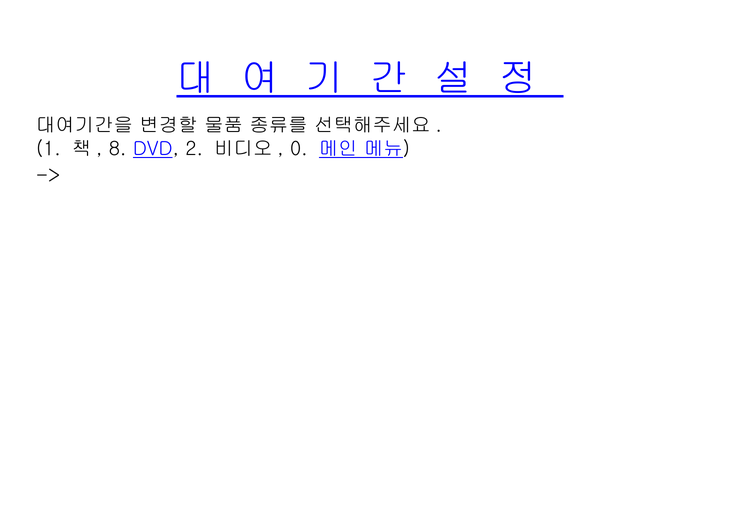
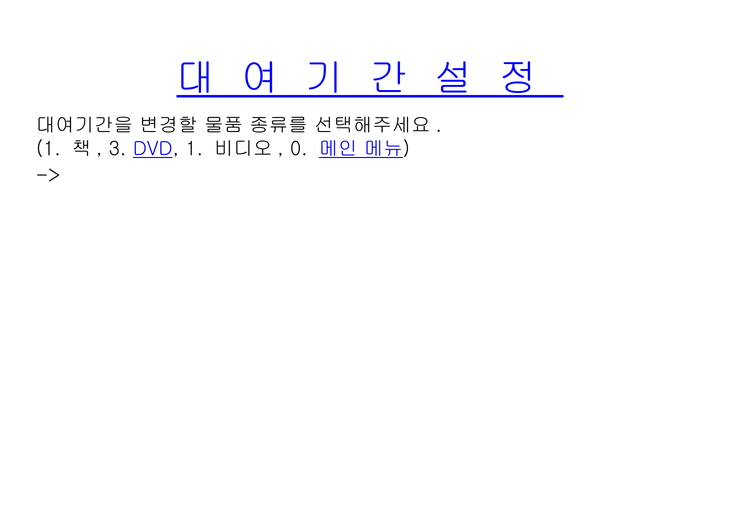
8: 8 -> 3
DVD 2: 2 -> 1
